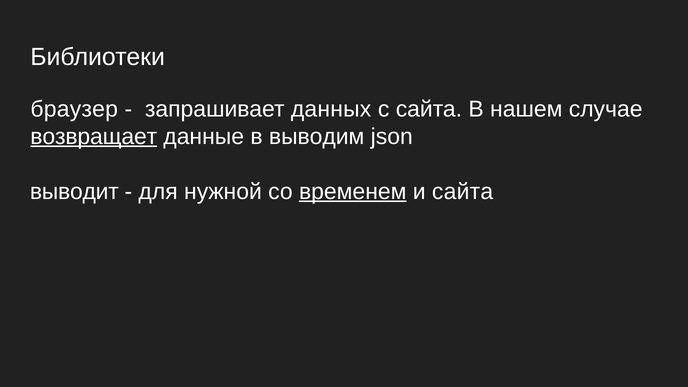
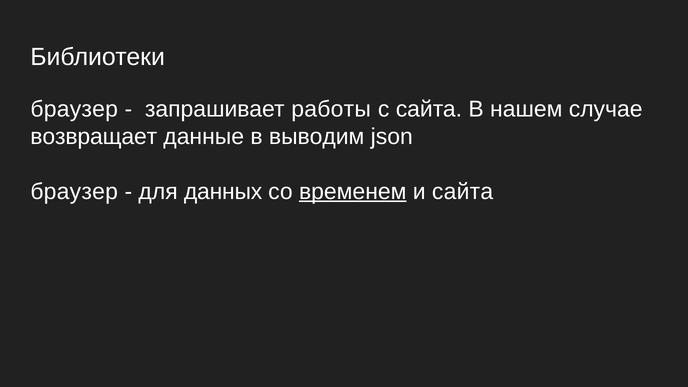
данных: данных -> работы
возвращает underline: present -> none
выводит at (74, 192): выводит -> браузер
нужной: нужной -> данных
